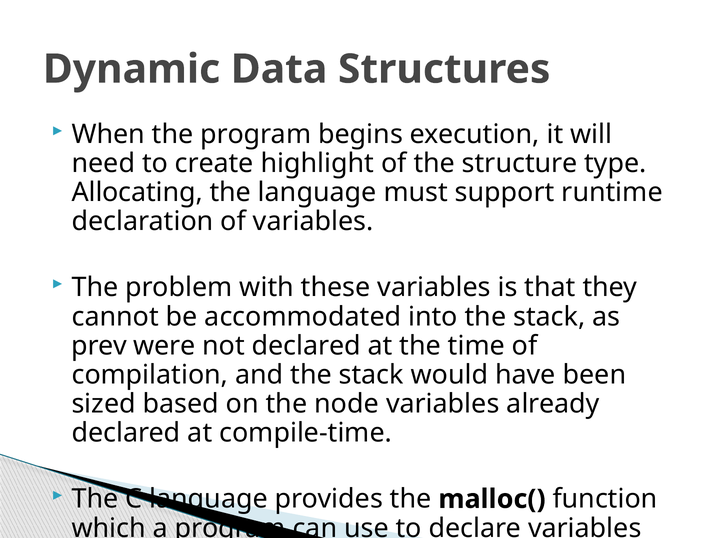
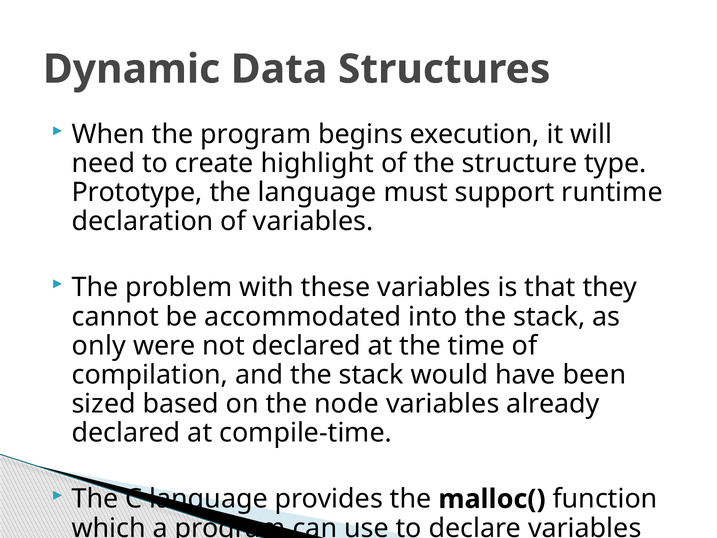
Allocating: Allocating -> Prototype
prev: prev -> only
